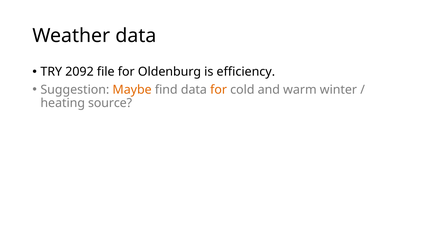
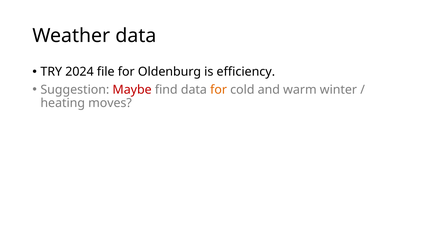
2092: 2092 -> 2024
Maybe colour: orange -> red
source: source -> moves
